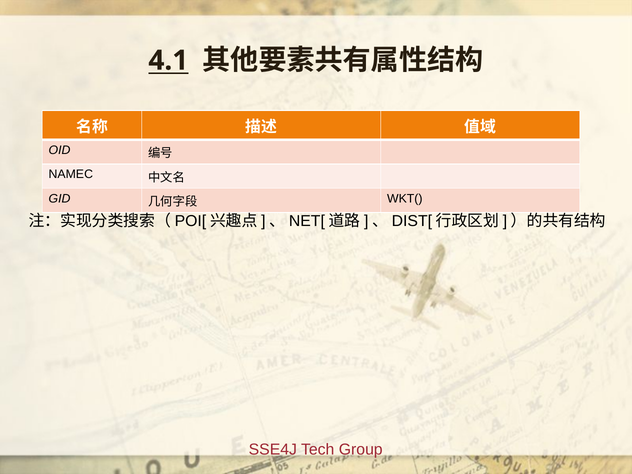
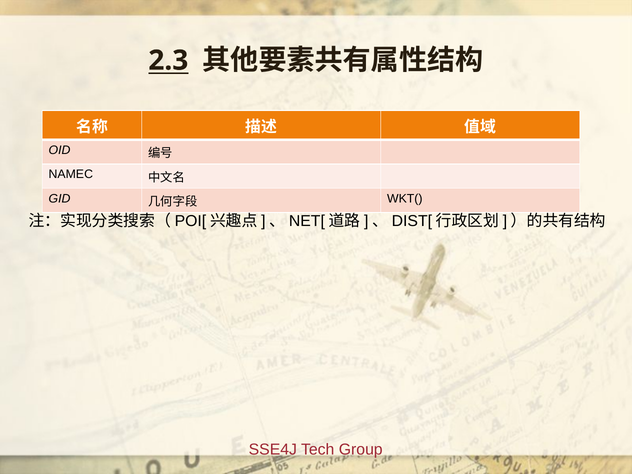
4.1: 4.1 -> 2.3
